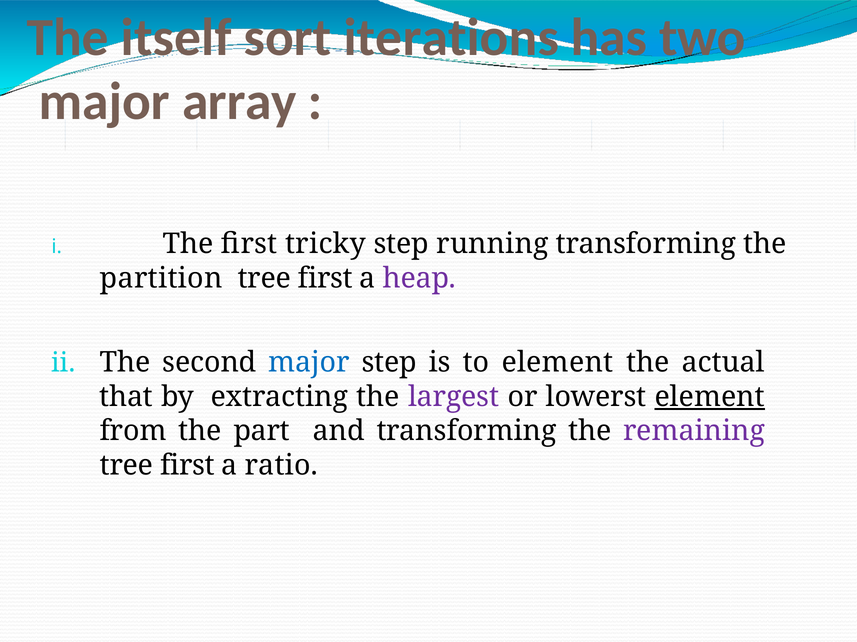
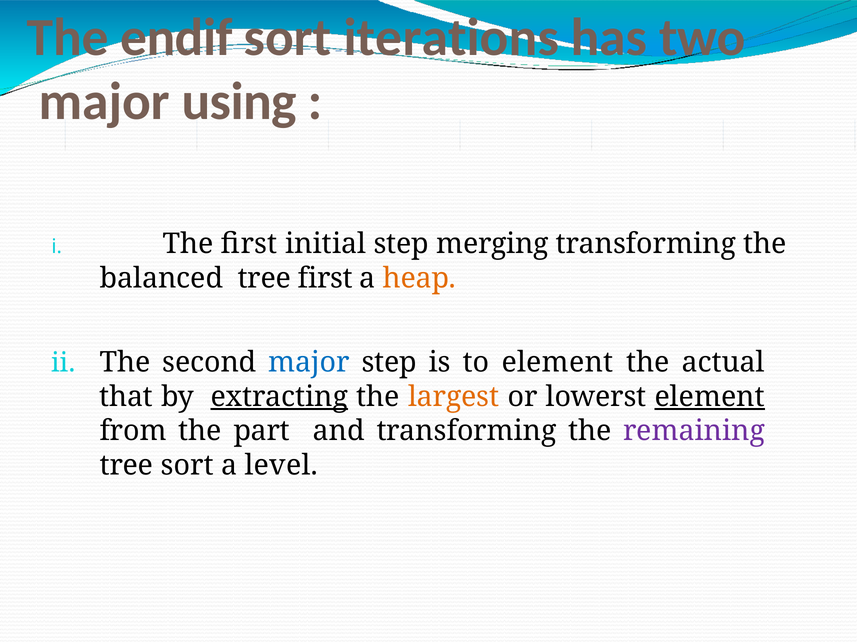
itself: itself -> endif
array: array -> using
tricky: tricky -> initial
running: running -> merging
partition: partition -> balanced
heap colour: purple -> orange
extracting underline: none -> present
largest colour: purple -> orange
first at (187, 466): first -> sort
ratio: ratio -> level
